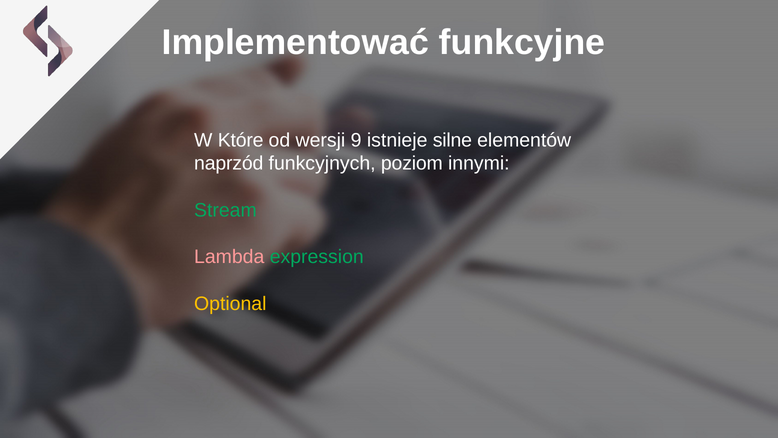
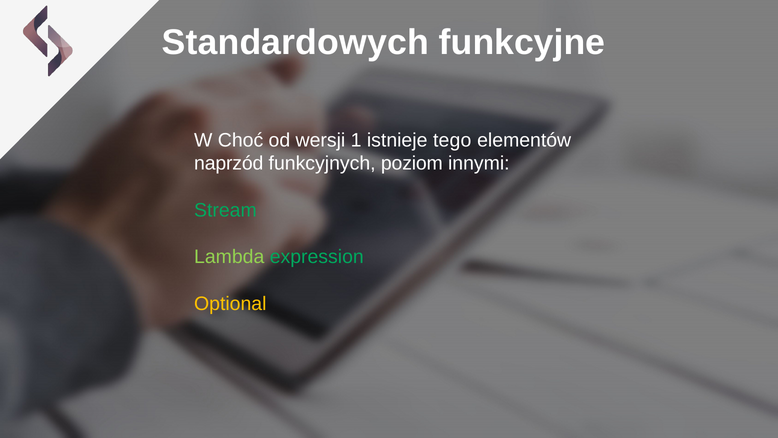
Implementować: Implementować -> Standardowych
Które: Które -> Choć
9: 9 -> 1
silne: silne -> tego
Lambda colour: pink -> light green
